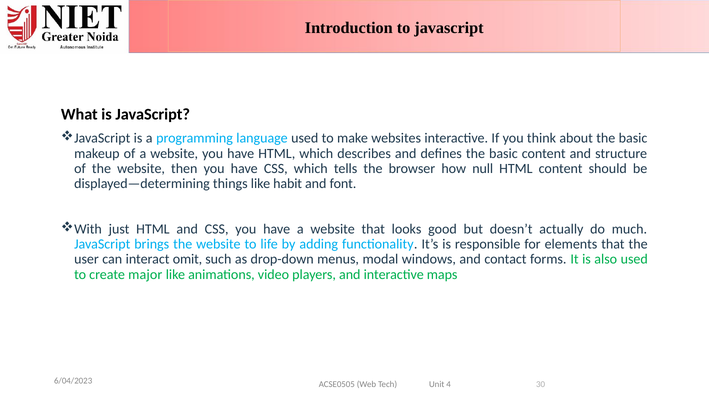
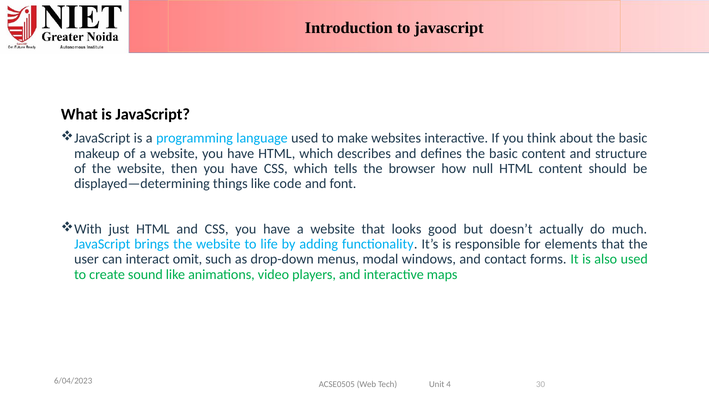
habit: habit -> code
major: major -> sound
